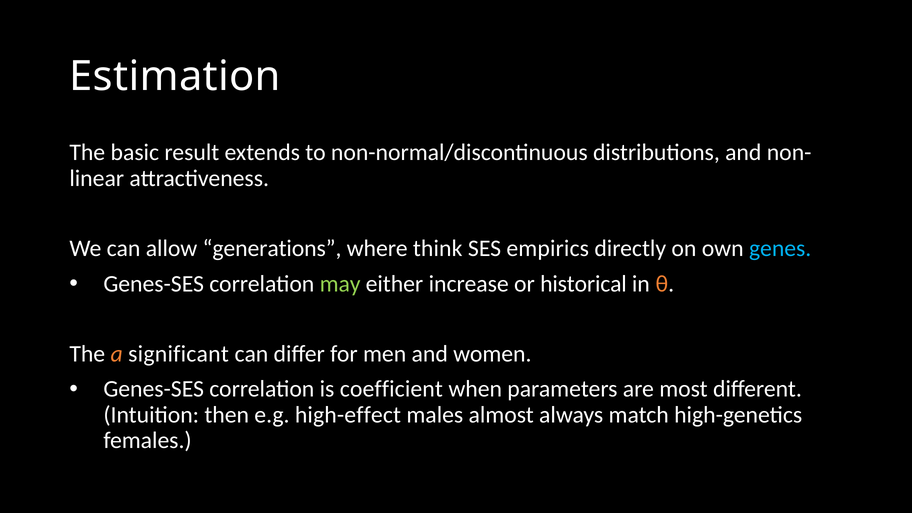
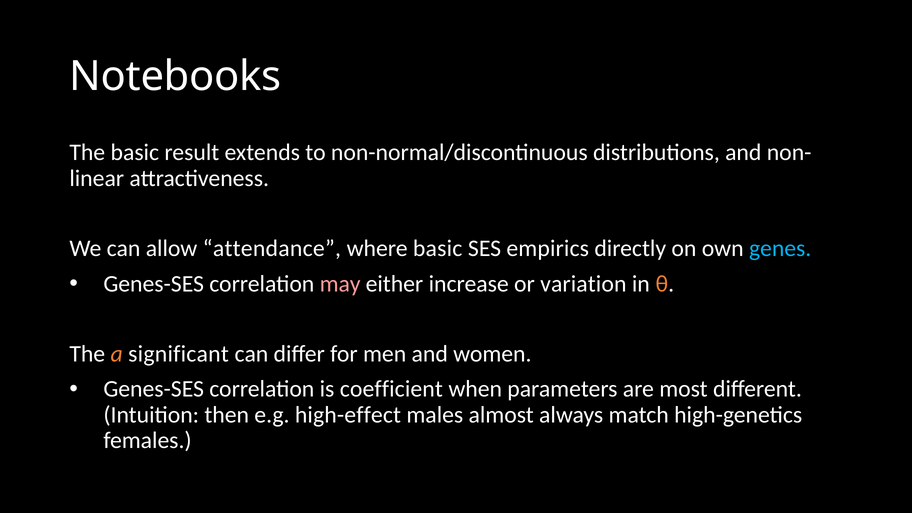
Estimation: Estimation -> Notebooks
generations: generations -> attendance
where think: think -> basic
may colour: light green -> pink
historical: historical -> variation
